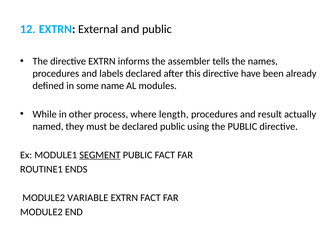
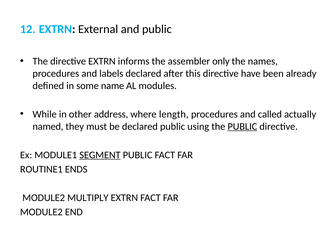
tells: tells -> only
process: process -> address
result: result -> called
PUBLIC at (242, 127) underline: none -> present
VARIABLE: VARIABLE -> MULTIPLY
